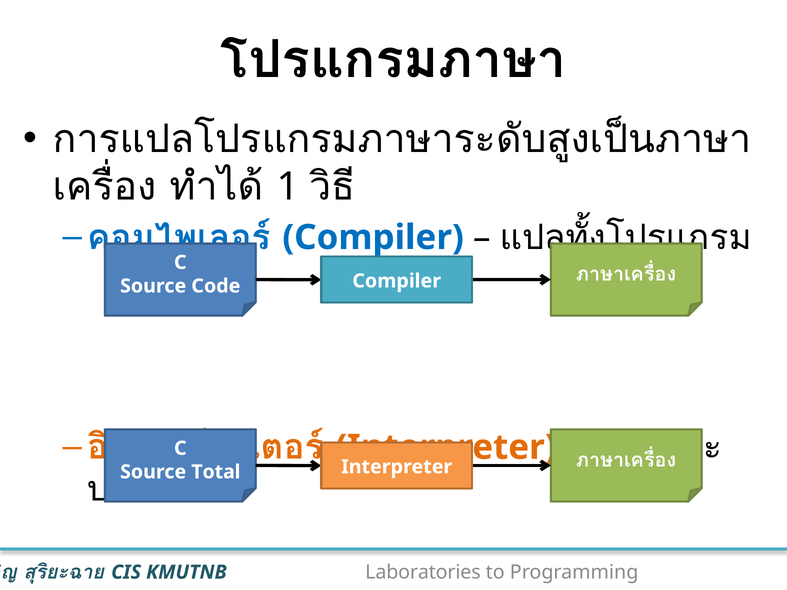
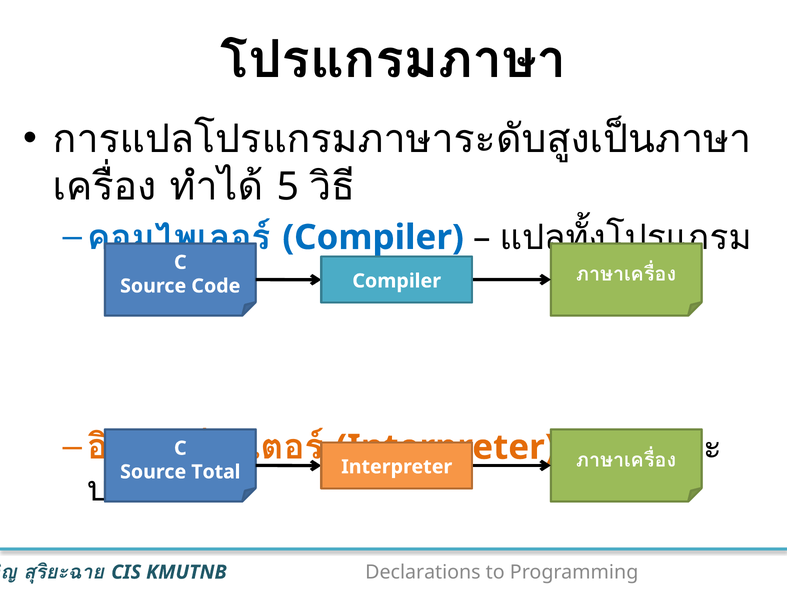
1: 1 -> 5
Laboratories: Laboratories -> Declarations
